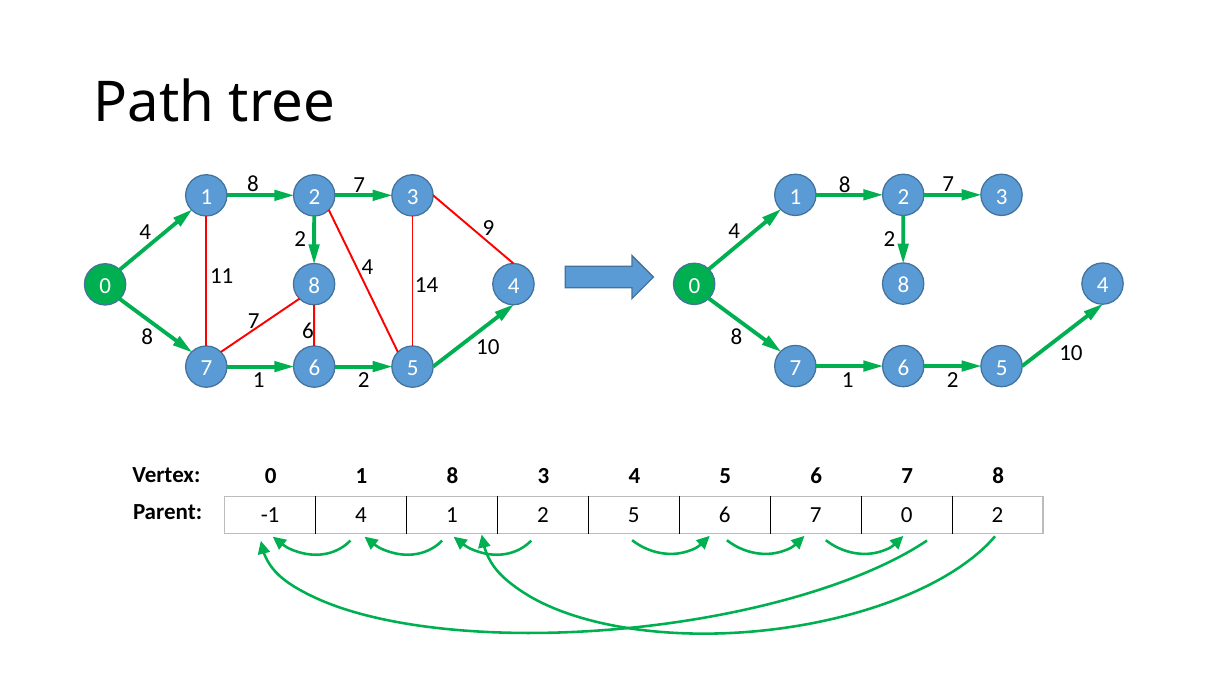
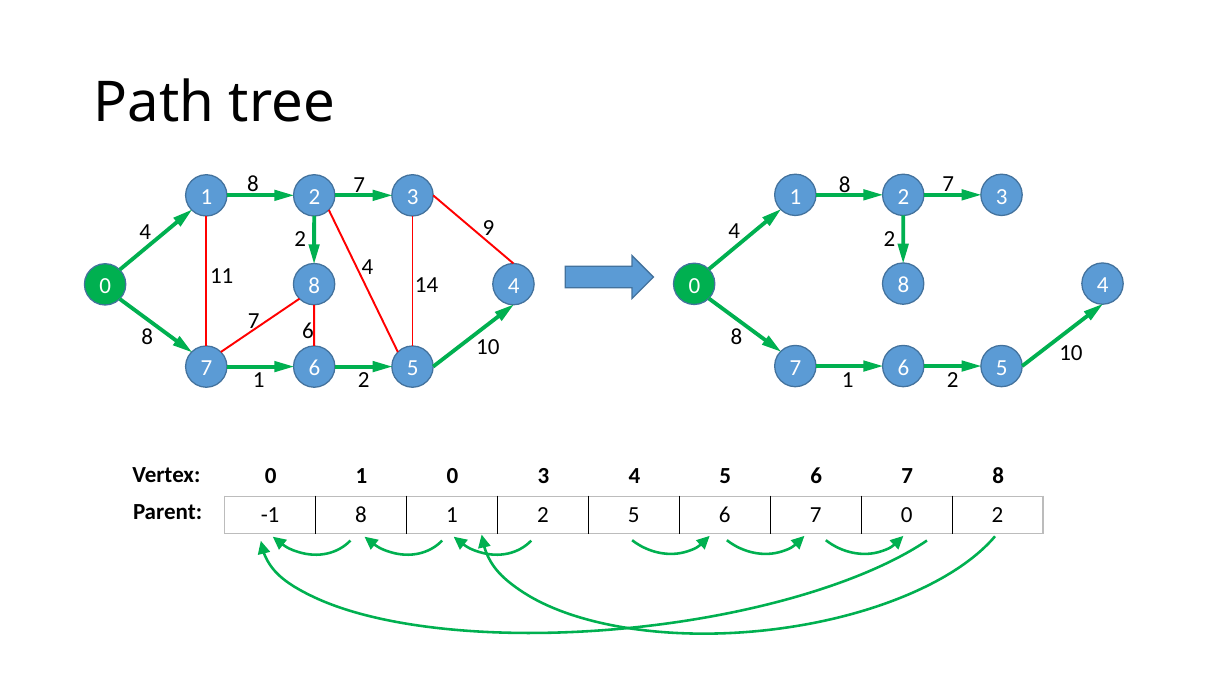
1 8: 8 -> 0
-1 4: 4 -> 8
